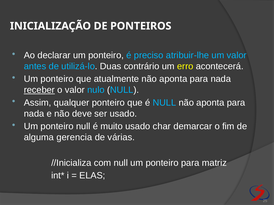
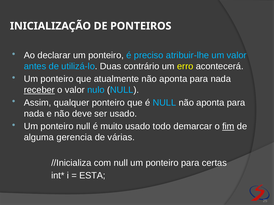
char: char -> todo
fim underline: none -> present
matriz: matriz -> certas
ELAS: ELAS -> ESTA
